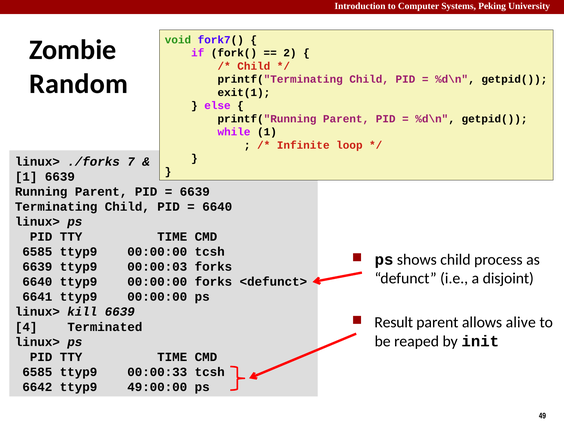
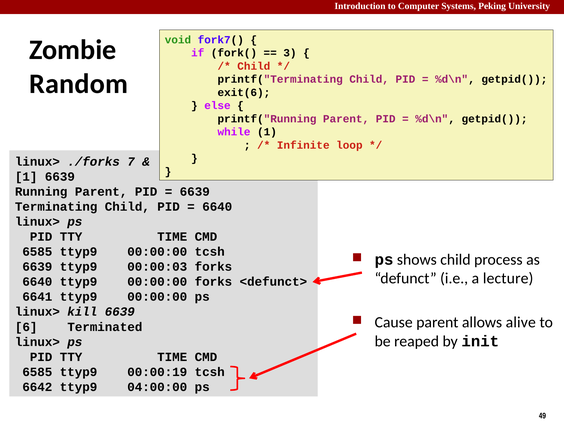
2: 2 -> 3
exit(1: exit(1 -> exit(6
disjoint: disjoint -> lecture
Result: Result -> Cause
4: 4 -> 6
00:00:33: 00:00:33 -> 00:00:19
49:00:00: 49:00:00 -> 04:00:00
